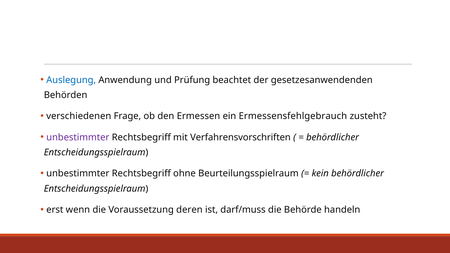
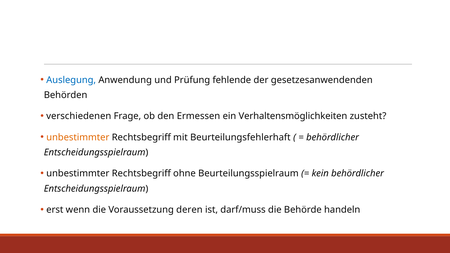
beachtet: beachtet -> fehlende
Ermessensfehlgebrauch: Ermessensfehlgebrauch -> Verhaltensmöglichkeiten
unbestimmter at (78, 137) colour: purple -> orange
Verfahrensvorschriften: Verfahrensvorschriften -> Beurteilungsfehlerhaft
